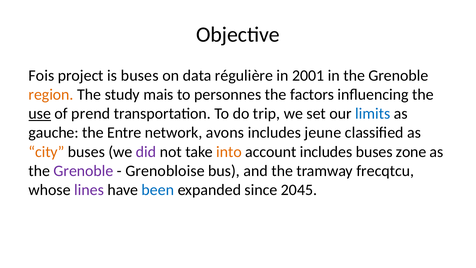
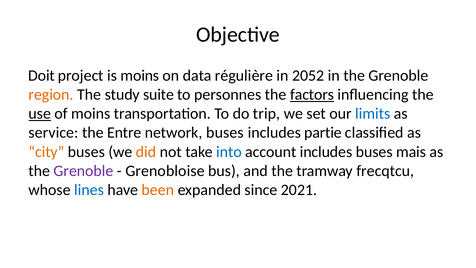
Fois: Fois -> Doit
is buses: buses -> moins
2001: 2001 -> 2052
mais: mais -> suite
factors underline: none -> present
of prend: prend -> moins
gauche: gauche -> service
network avons: avons -> buses
jeune: jeune -> partie
did colour: purple -> orange
into colour: orange -> blue
zone: zone -> mais
lines colour: purple -> blue
been colour: blue -> orange
2045: 2045 -> 2021
